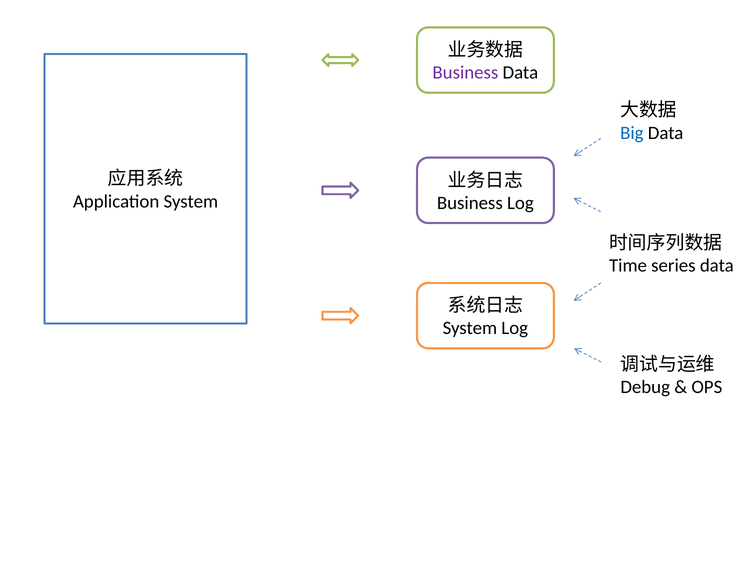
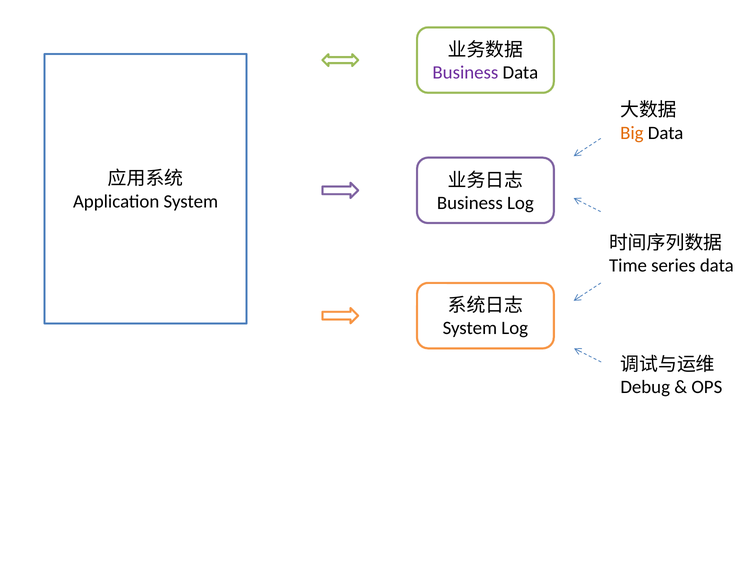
Big colour: blue -> orange
